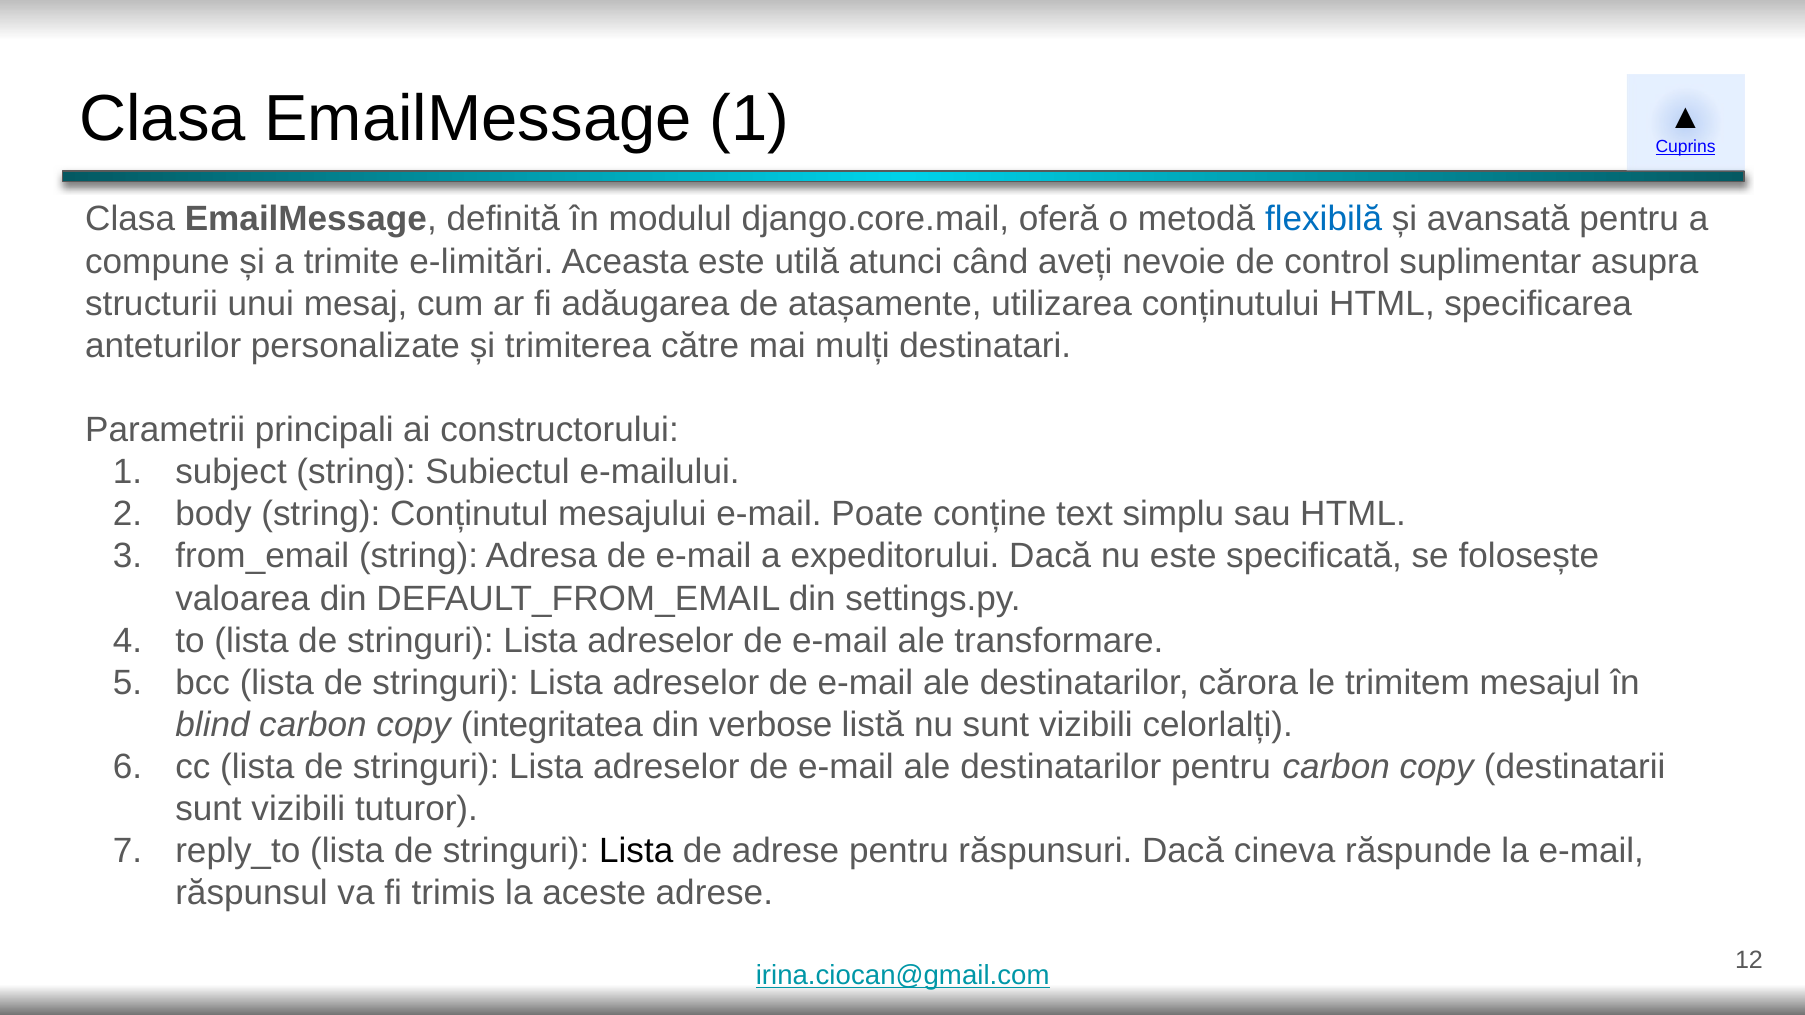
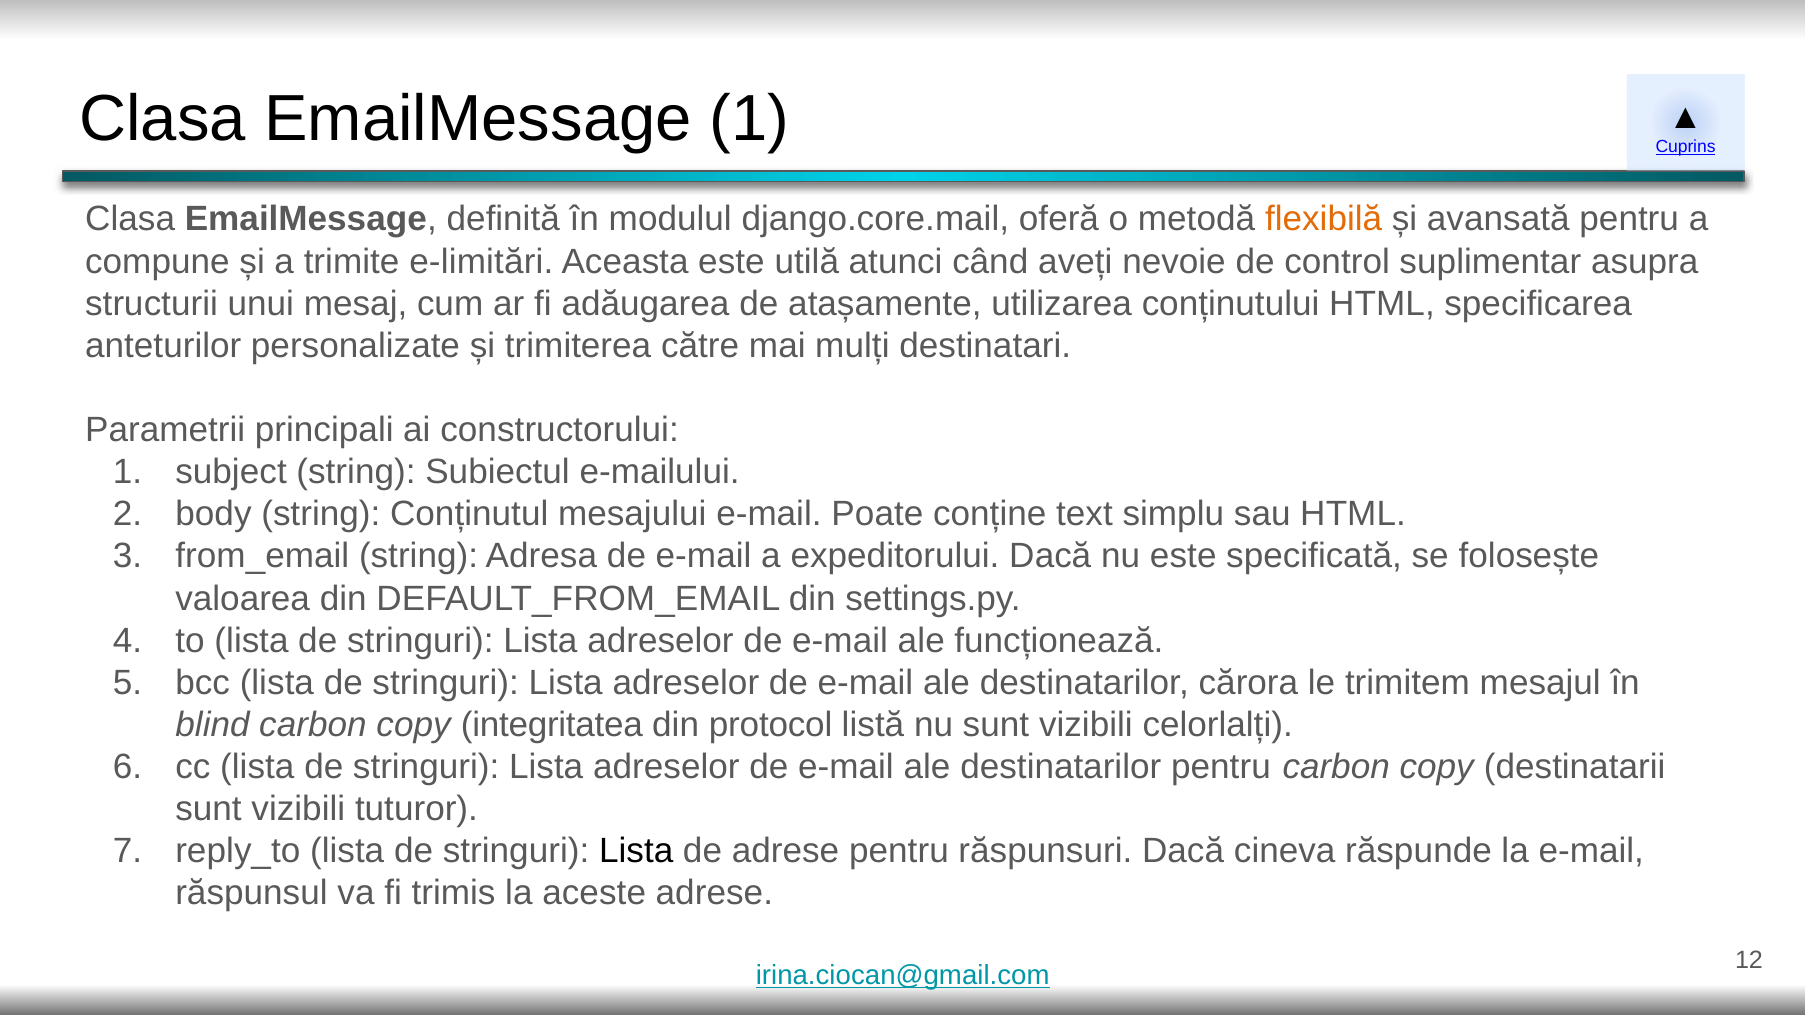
flexibilă colour: blue -> orange
transformare: transformare -> funcționează
verbose: verbose -> protocol
